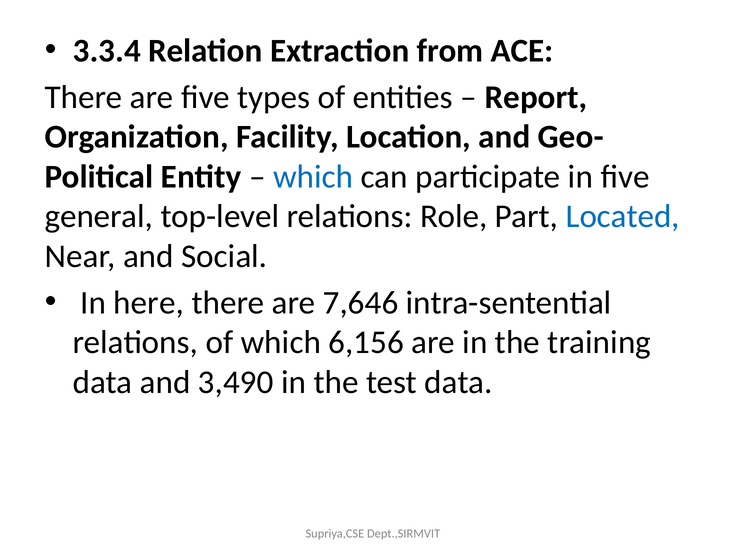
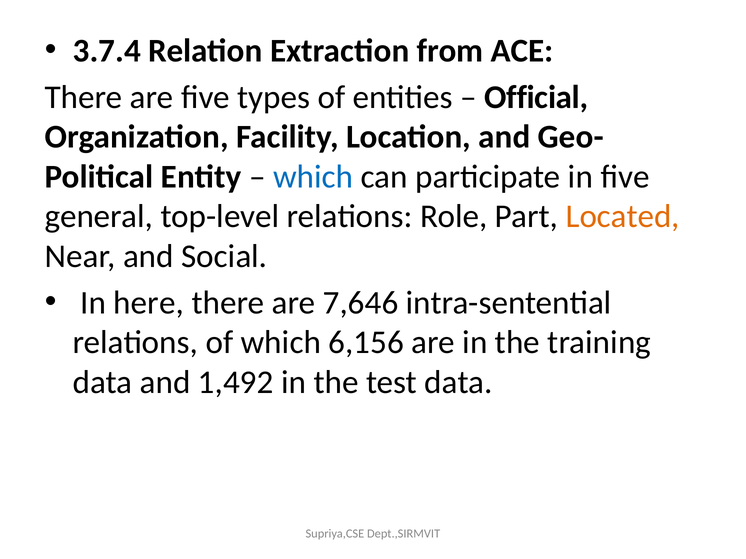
3.3.4: 3.3.4 -> 3.7.4
Report: Report -> Official
Located colour: blue -> orange
3,490: 3,490 -> 1,492
